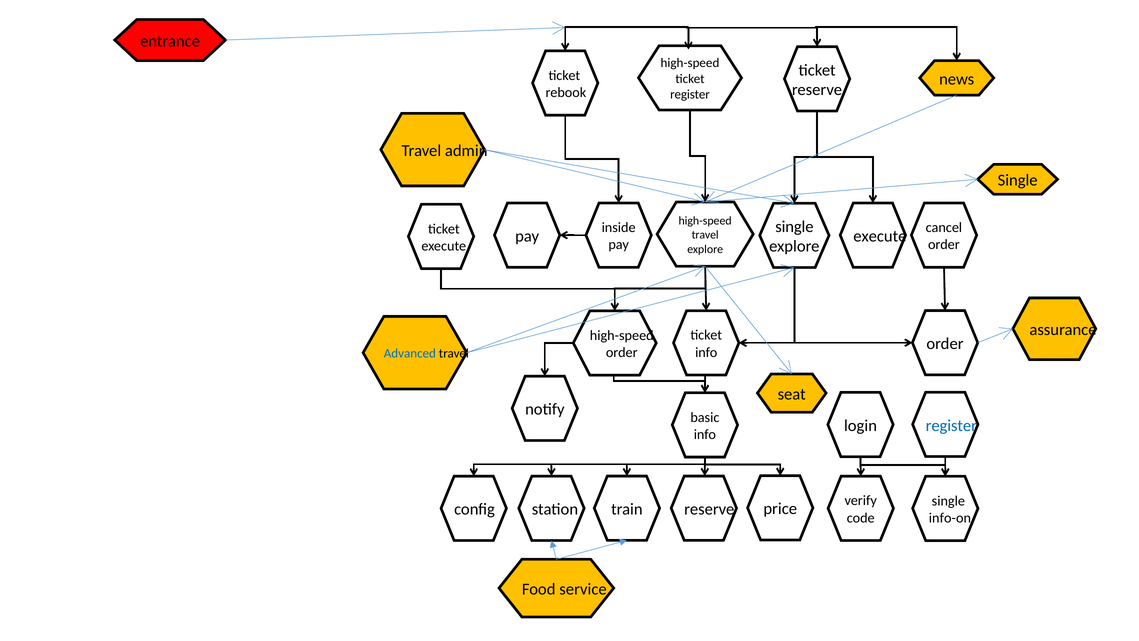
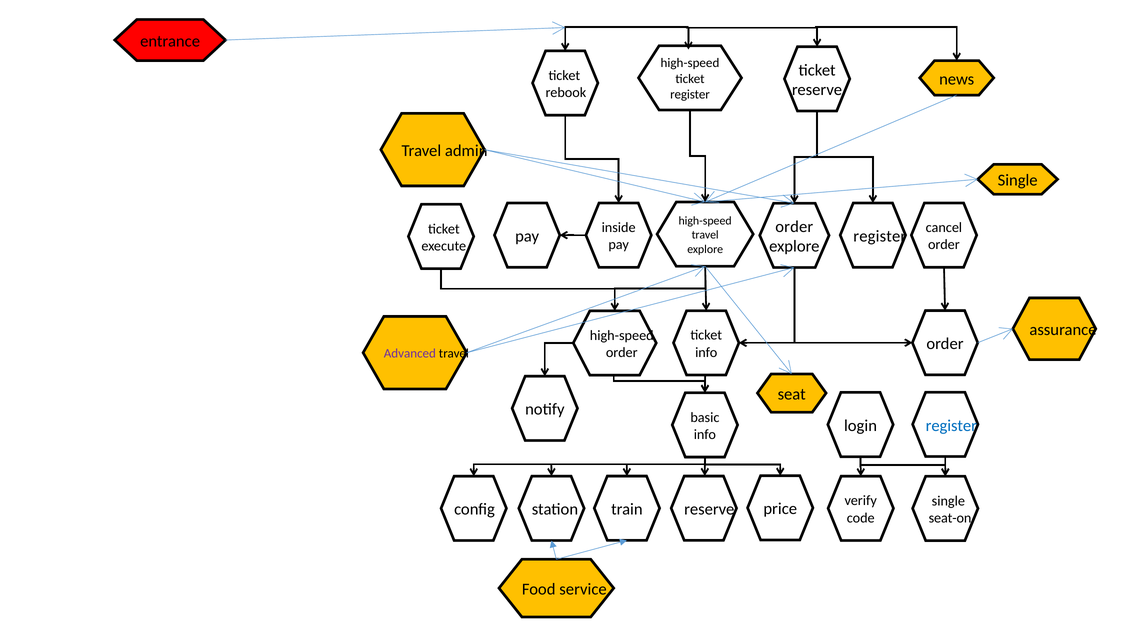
single at (794, 226): single -> order
execute at (880, 236): execute -> register
Advanced colour: blue -> purple
info-on: info-on -> seat-on
